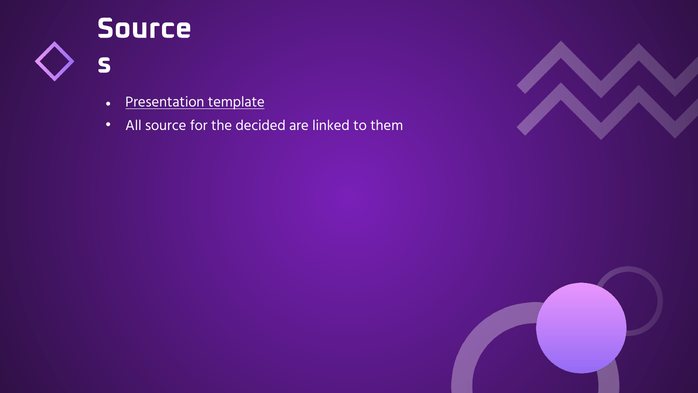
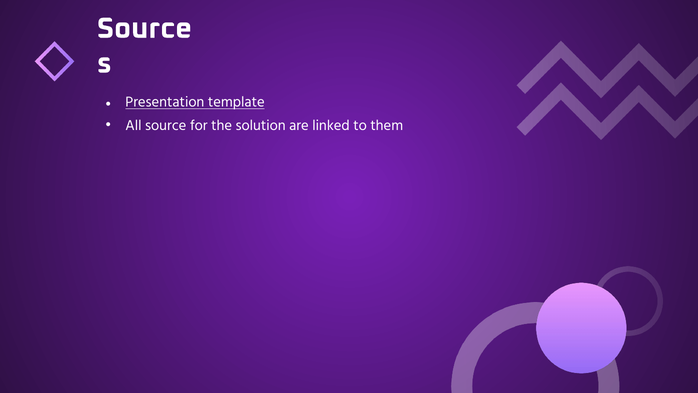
decided: decided -> solution
